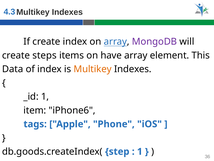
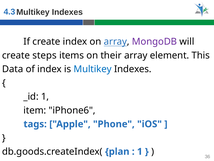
have: have -> their
Multikey colour: orange -> blue
step: step -> plan
